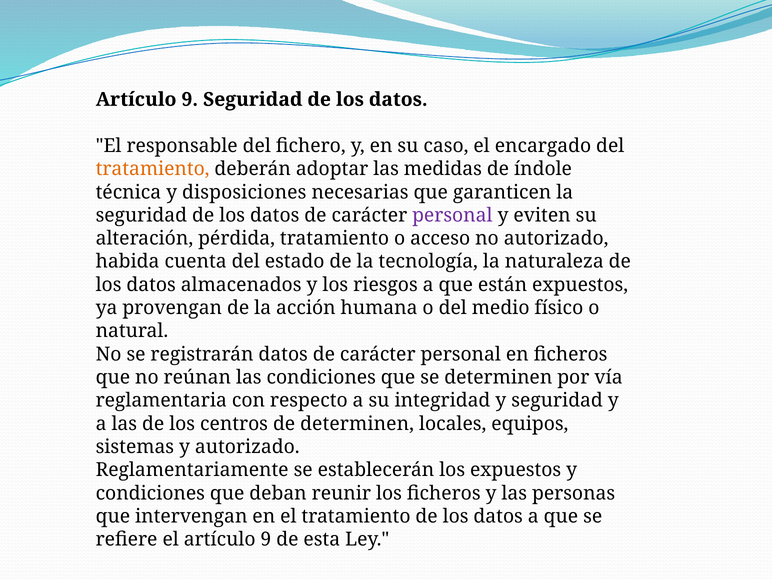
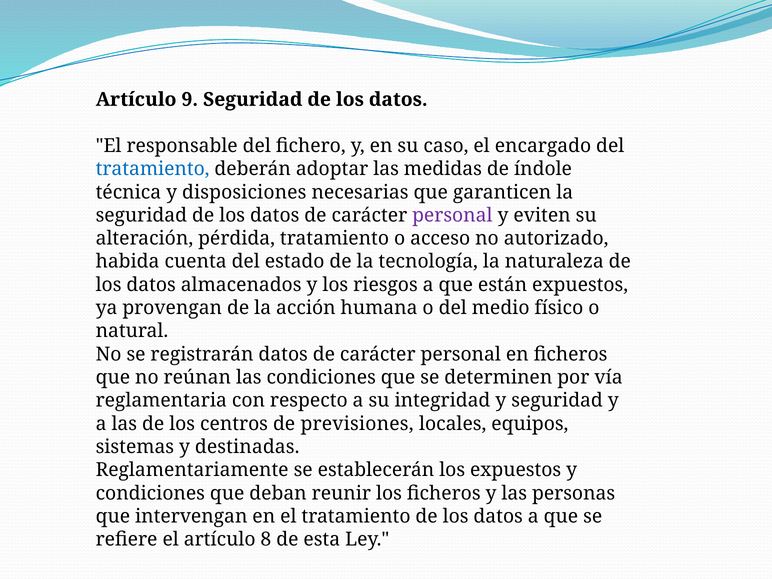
tratamiento at (153, 169) colour: orange -> blue
de determinen: determinen -> previsiones
y autorizado: autorizado -> destinadas
el artículo 9: 9 -> 8
